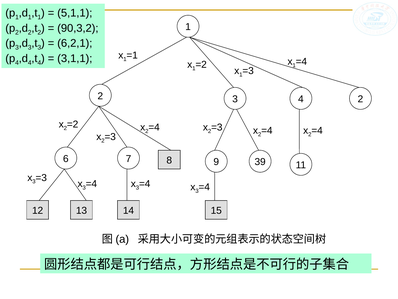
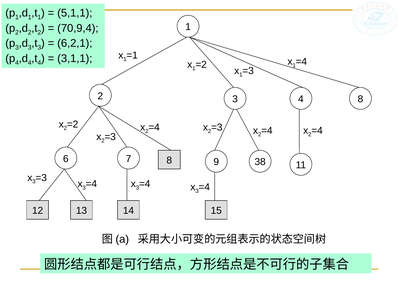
90,3,2: 90,3,2 -> 70,9,4
4 2: 2 -> 8
39: 39 -> 38
